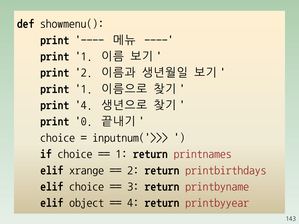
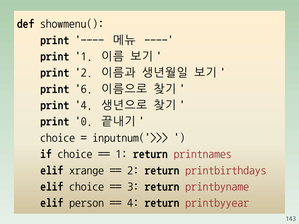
1 at (84, 89): 1 -> 6
object: object -> person
